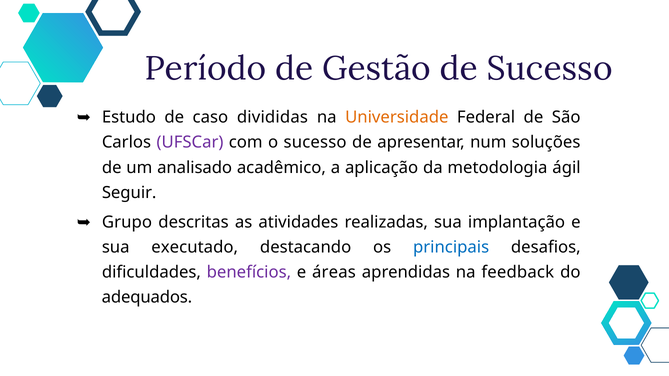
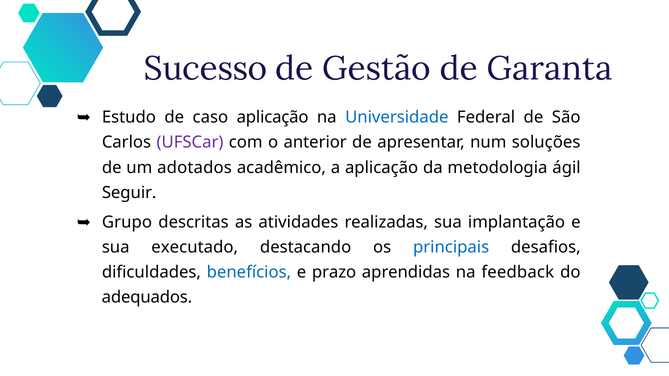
Período: Período -> Sucesso
de Sucesso: Sucesso -> Garanta
caso divididas: divididas -> aplicação
Universidade colour: orange -> blue
o sucesso: sucesso -> anterior
analisado: analisado -> adotados
benefícios colour: purple -> blue
áreas: áreas -> prazo
